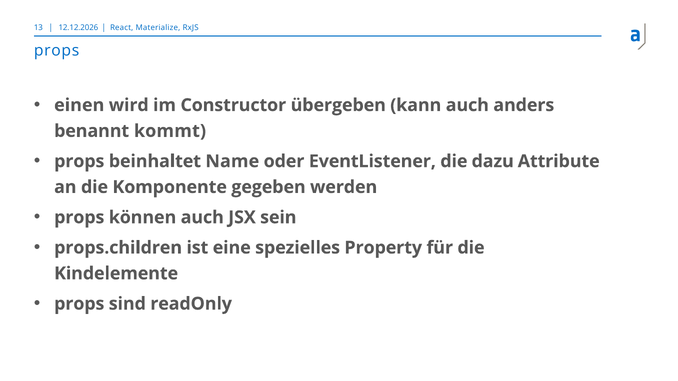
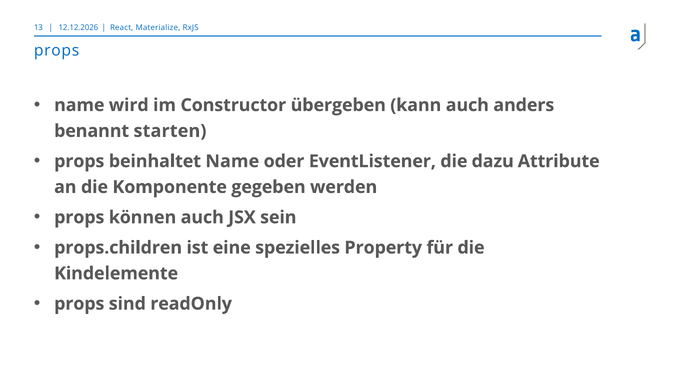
einen at (79, 105): einen -> name
kommt: kommt -> starten
